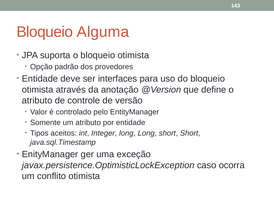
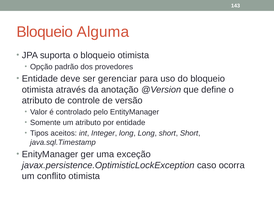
interfaces: interfaces -> gerenciar
